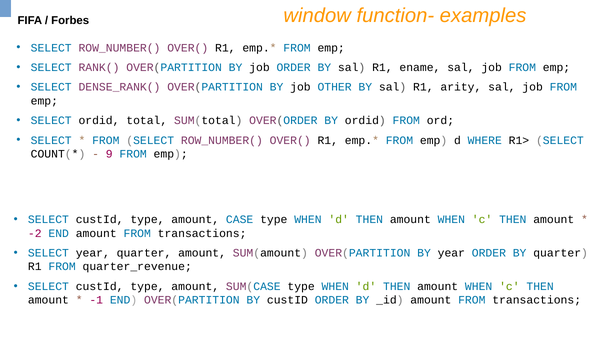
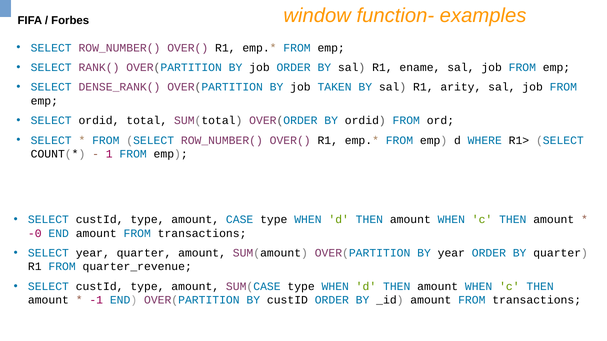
OTHER: OTHER -> TAKEN
9: 9 -> 1
-2: -2 -> -0
